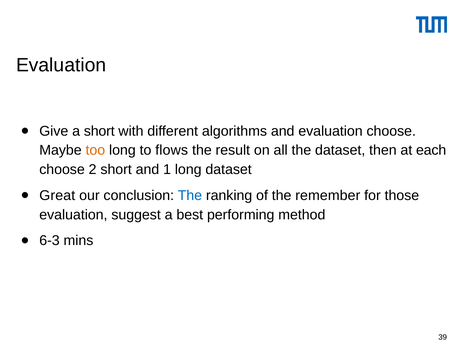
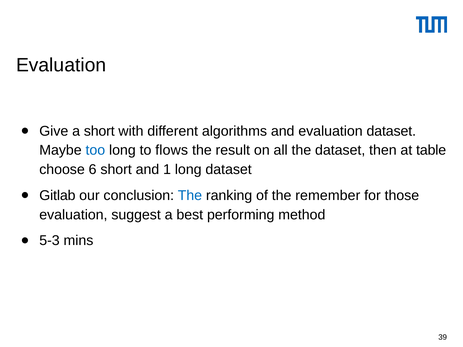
evaluation choose: choose -> dataset
too colour: orange -> blue
each: each -> table
2: 2 -> 6
Great: Great -> Gitlab
6-3: 6-3 -> 5-3
